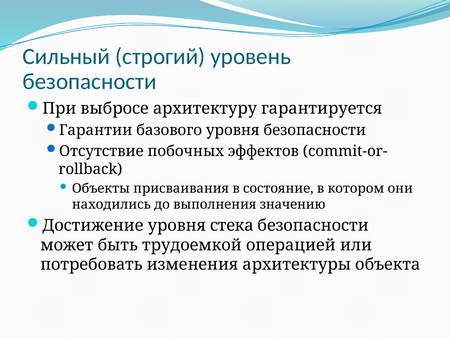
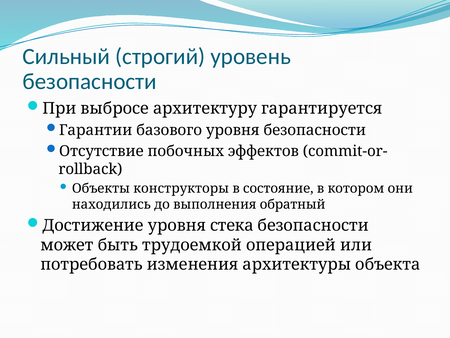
присваивания: присваивания -> конструкторы
значению: значению -> обратный
